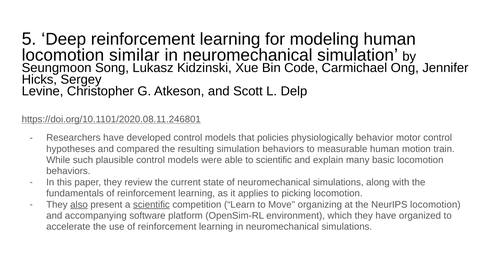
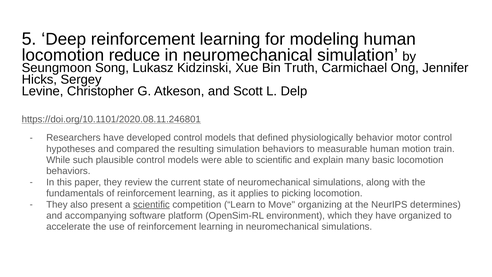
similar: similar -> reduce
Code: Code -> Truth
policies: policies -> defined
also underline: present -> none
NeurIPS locomotion: locomotion -> determines
